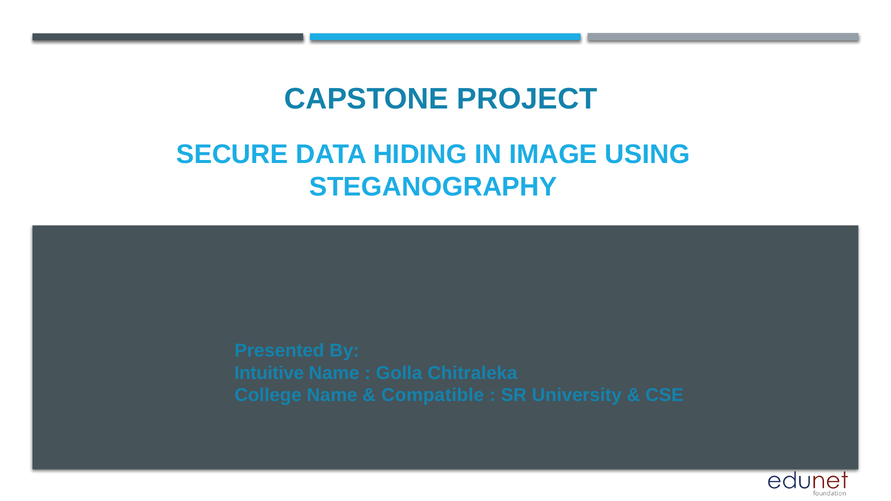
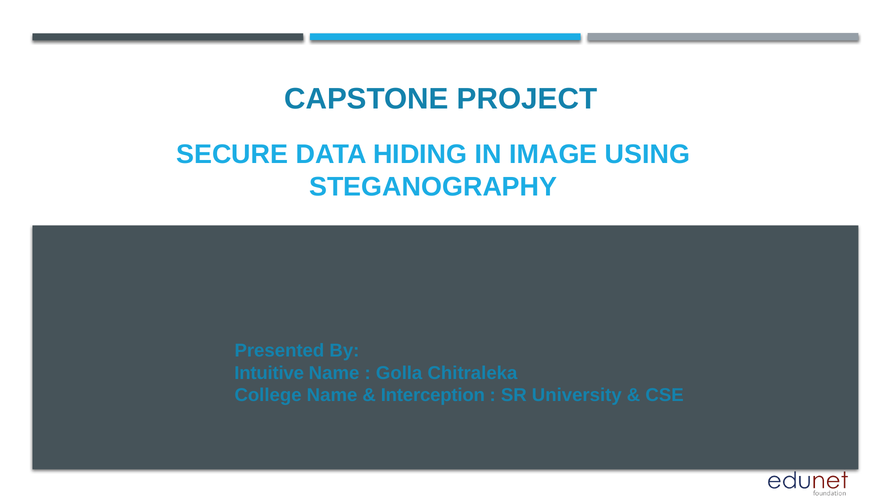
Compatible: Compatible -> Interception
